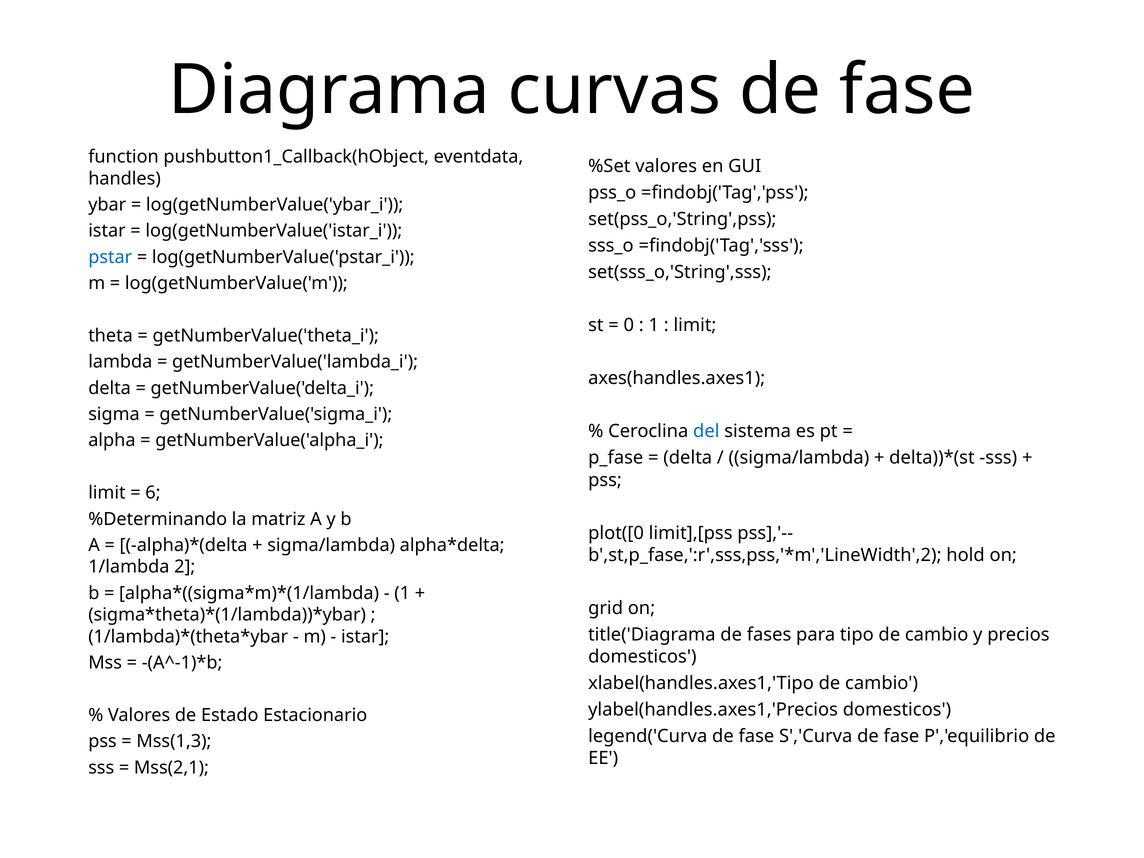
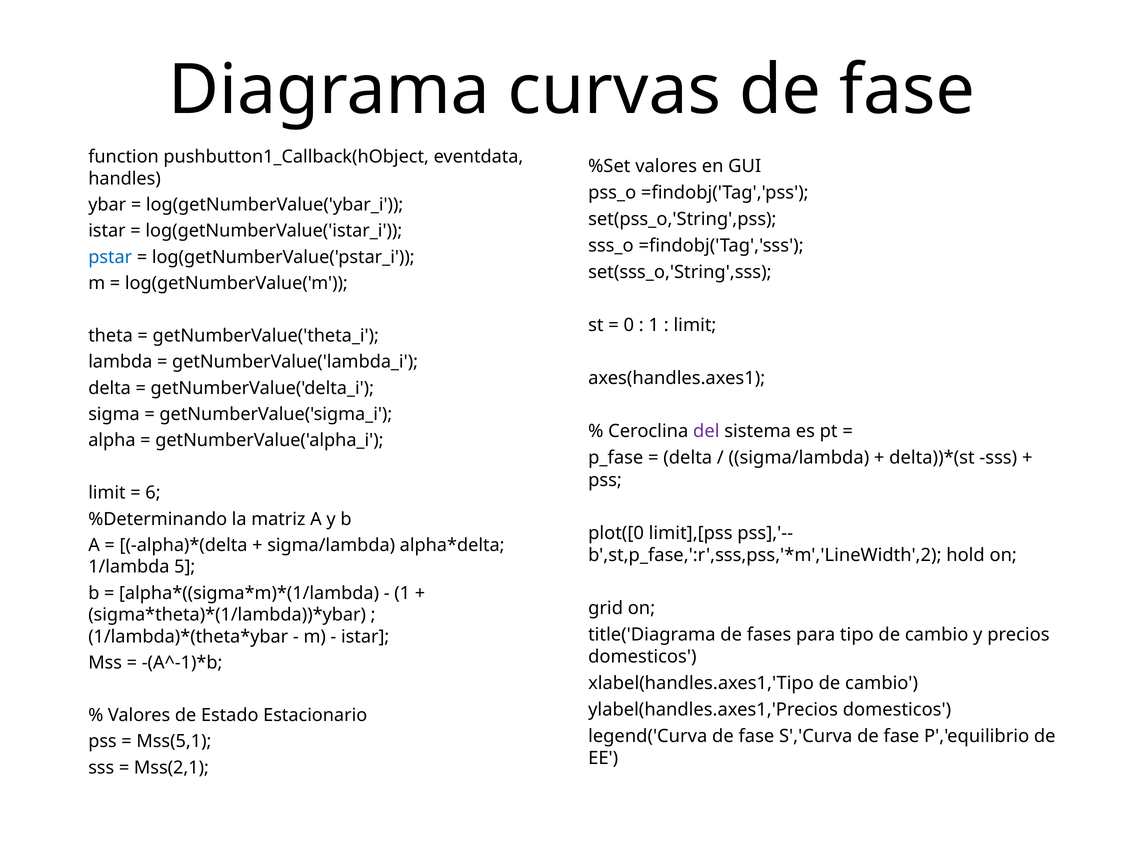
del colour: blue -> purple
2: 2 -> 5
Mss(1,3: Mss(1,3 -> Mss(5,1
